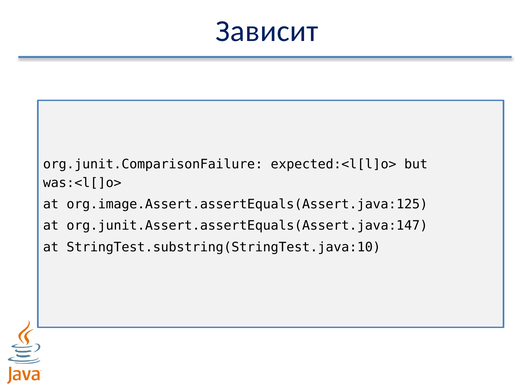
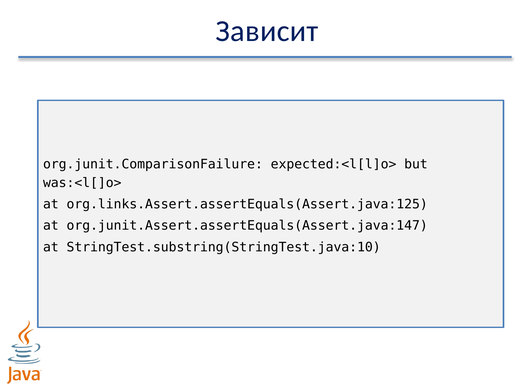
org.image.Assert.assertEquals(Assert.java:125: org.image.Assert.assertEquals(Assert.java:125 -> org.links.Assert.assertEquals(Assert.java:125
